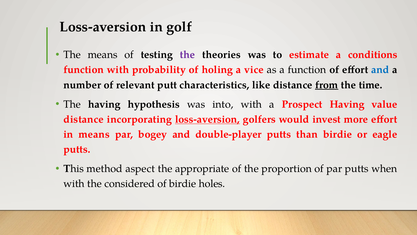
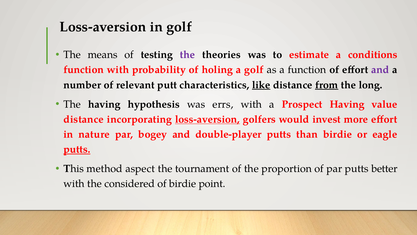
a vice: vice -> golf
and at (380, 70) colour: blue -> purple
like underline: none -> present
time: time -> long
into: into -> errs
in means: means -> nature
putts at (77, 149) underline: none -> present
appropriate: appropriate -> tournament
when: when -> better
holes: holes -> point
